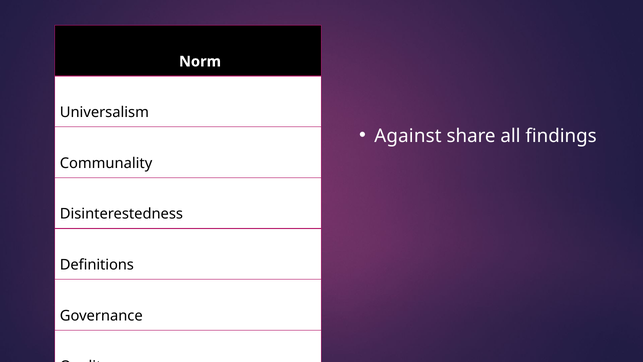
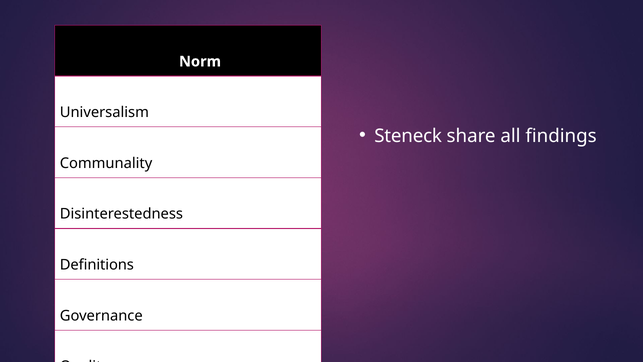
Against: Against -> Steneck
